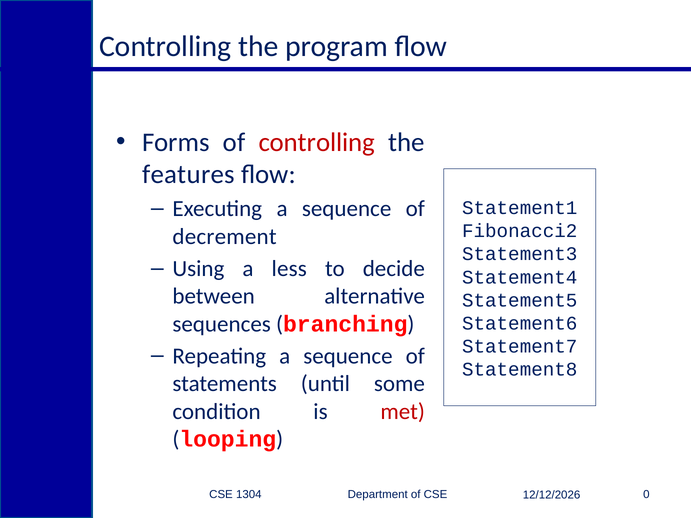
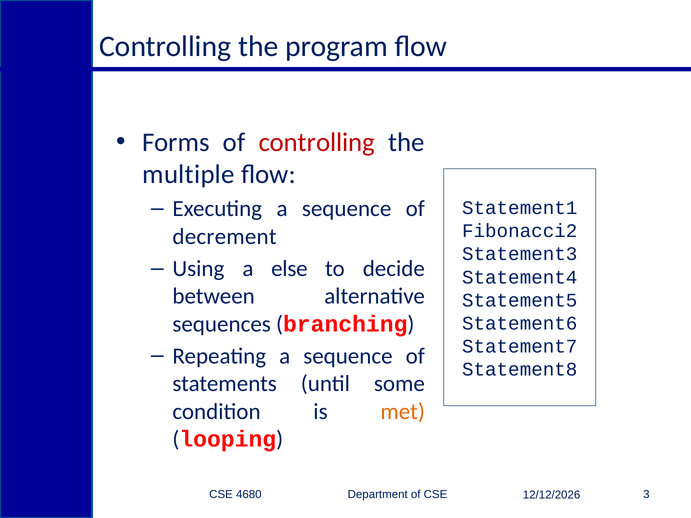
features: features -> multiple
less: less -> else
met colour: red -> orange
1304: 1304 -> 4680
0: 0 -> 3
